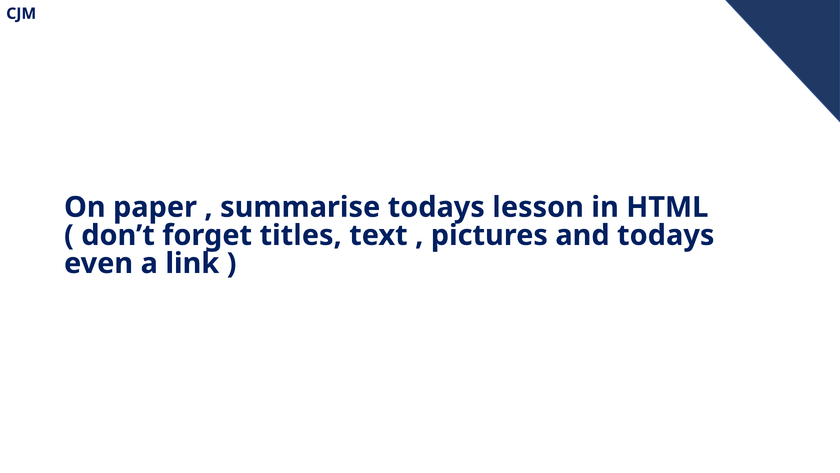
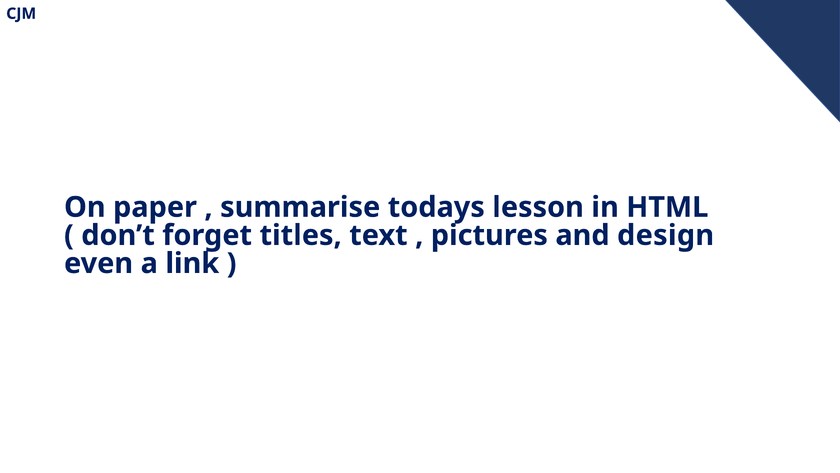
and todays: todays -> design
